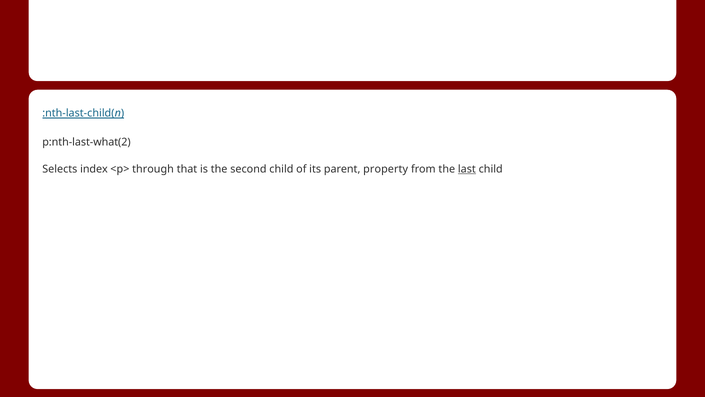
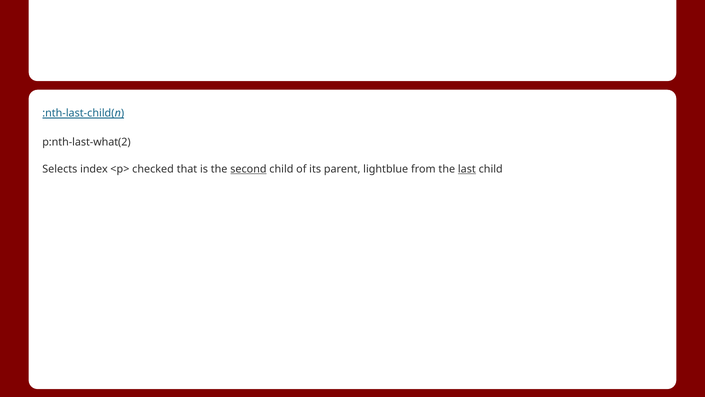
through: through -> checked
second underline: none -> present
property: property -> lightblue
